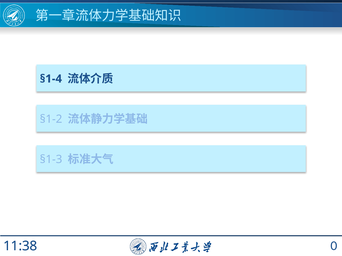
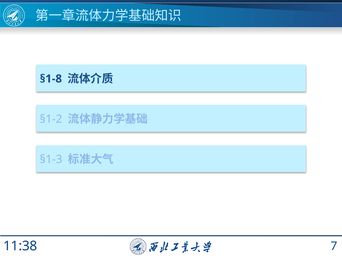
§1-4: §1-4 -> §1-8
0: 0 -> 7
